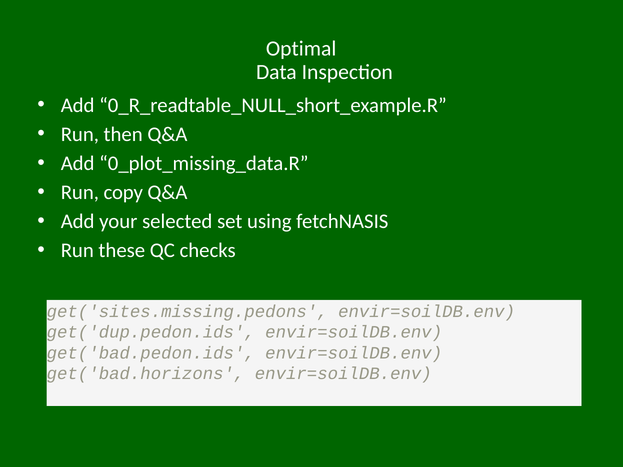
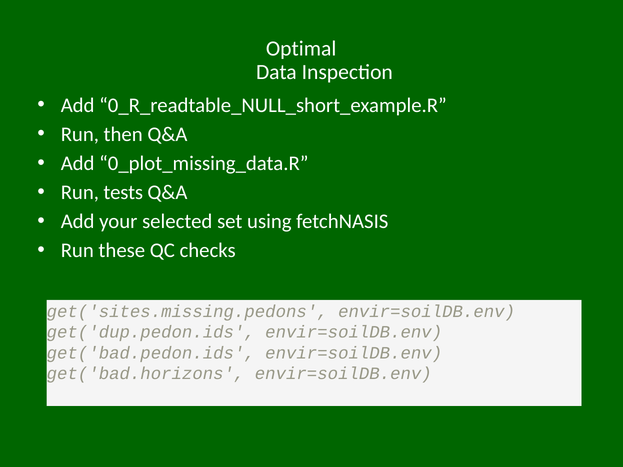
copy: copy -> tests
